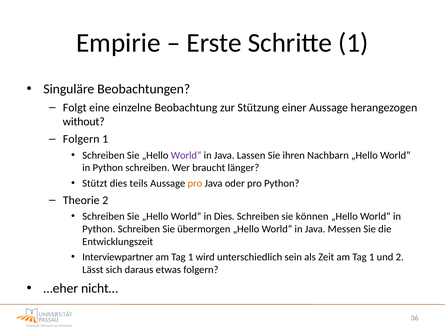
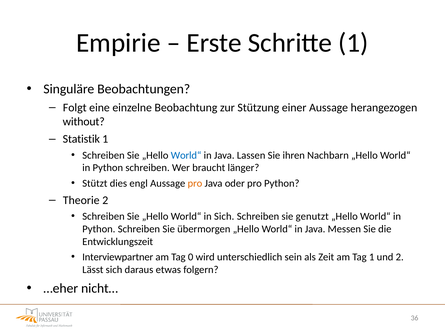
Folgern at (81, 139): Folgern -> Statistik
World“ at (186, 156) colour: purple -> blue
teils: teils -> engl
in Dies: Dies -> Sich
können: können -> genutzt
1 at (191, 258): 1 -> 0
